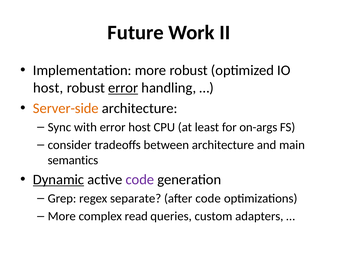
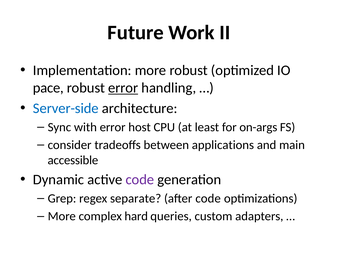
host at (48, 88): host -> pace
Server-side colour: orange -> blue
between architecture: architecture -> applications
semantics: semantics -> accessible
Dynamic underline: present -> none
read: read -> hard
